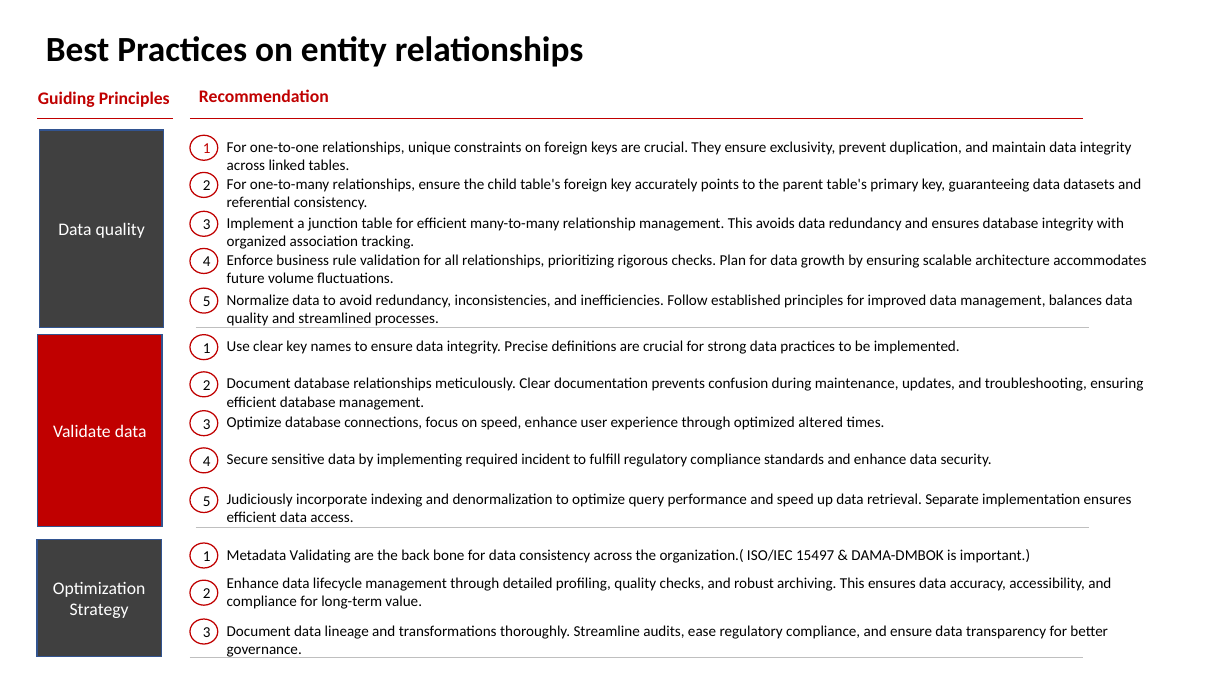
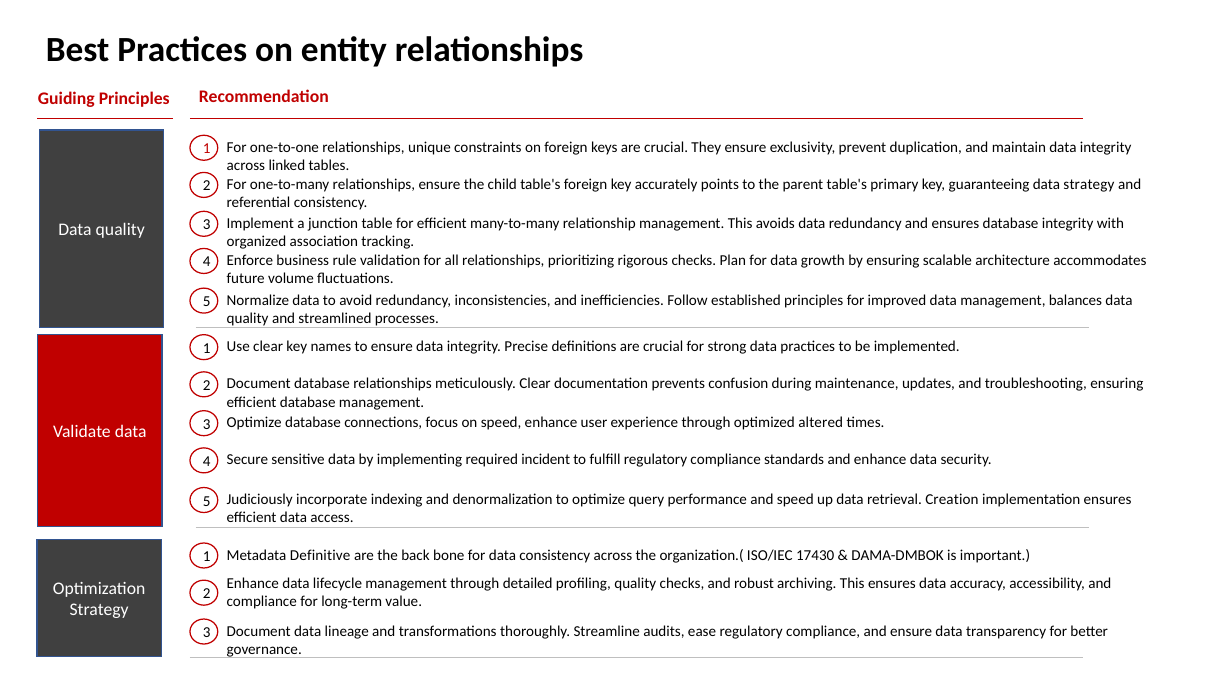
data datasets: datasets -> strategy
Separate: Separate -> Creation
Validating: Validating -> Definitive
15497: 15497 -> 17430
